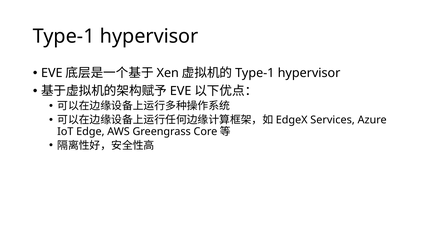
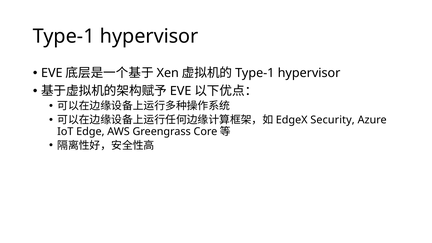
Services: Services -> Security
